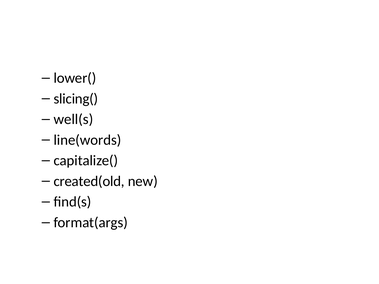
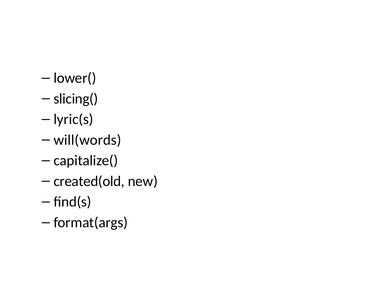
well(s: well(s -> lyric(s
line(words: line(words -> will(words
